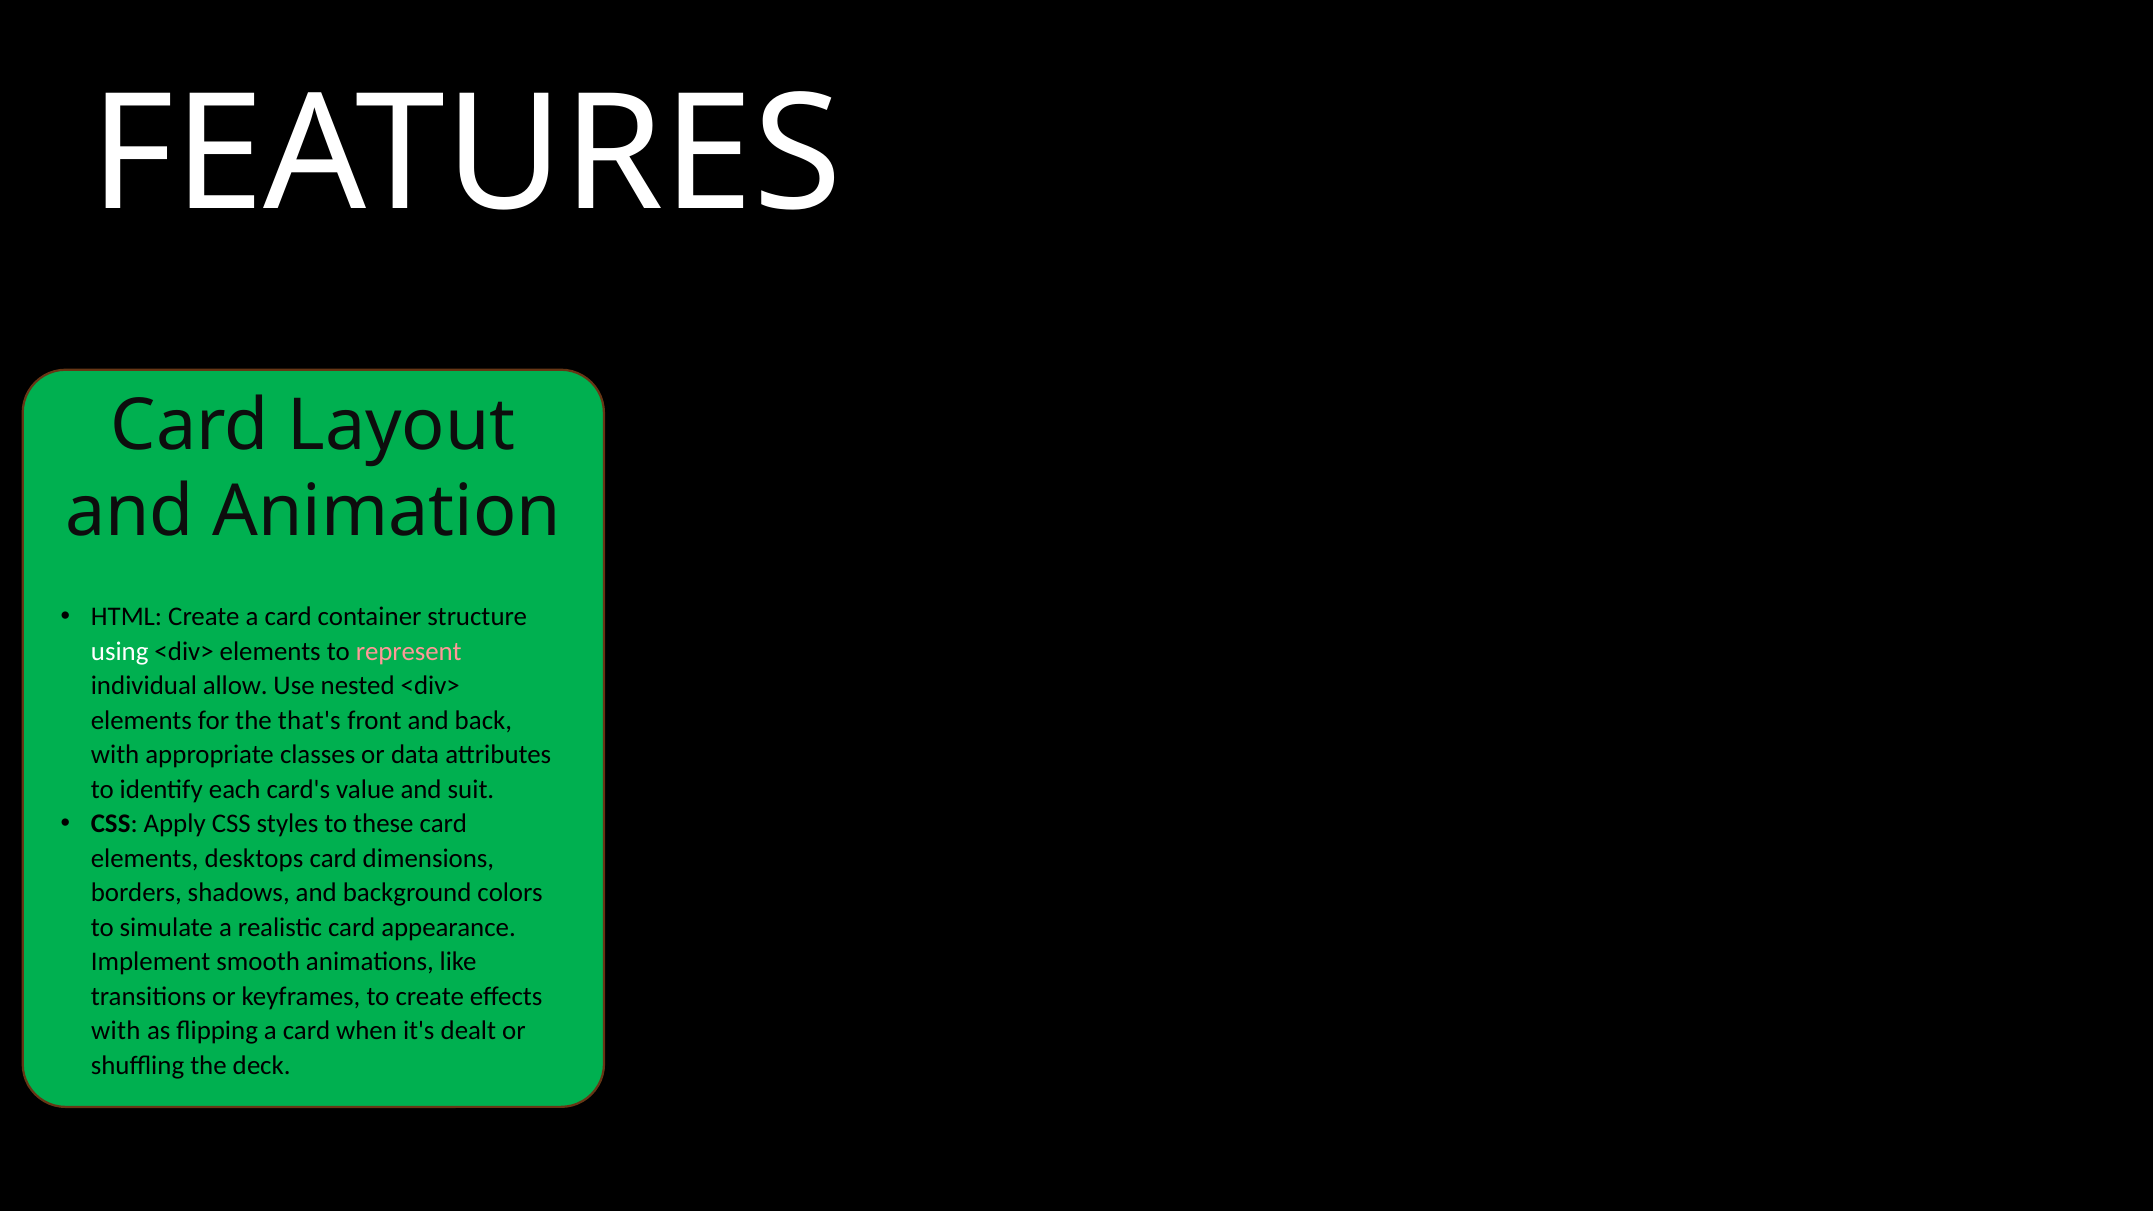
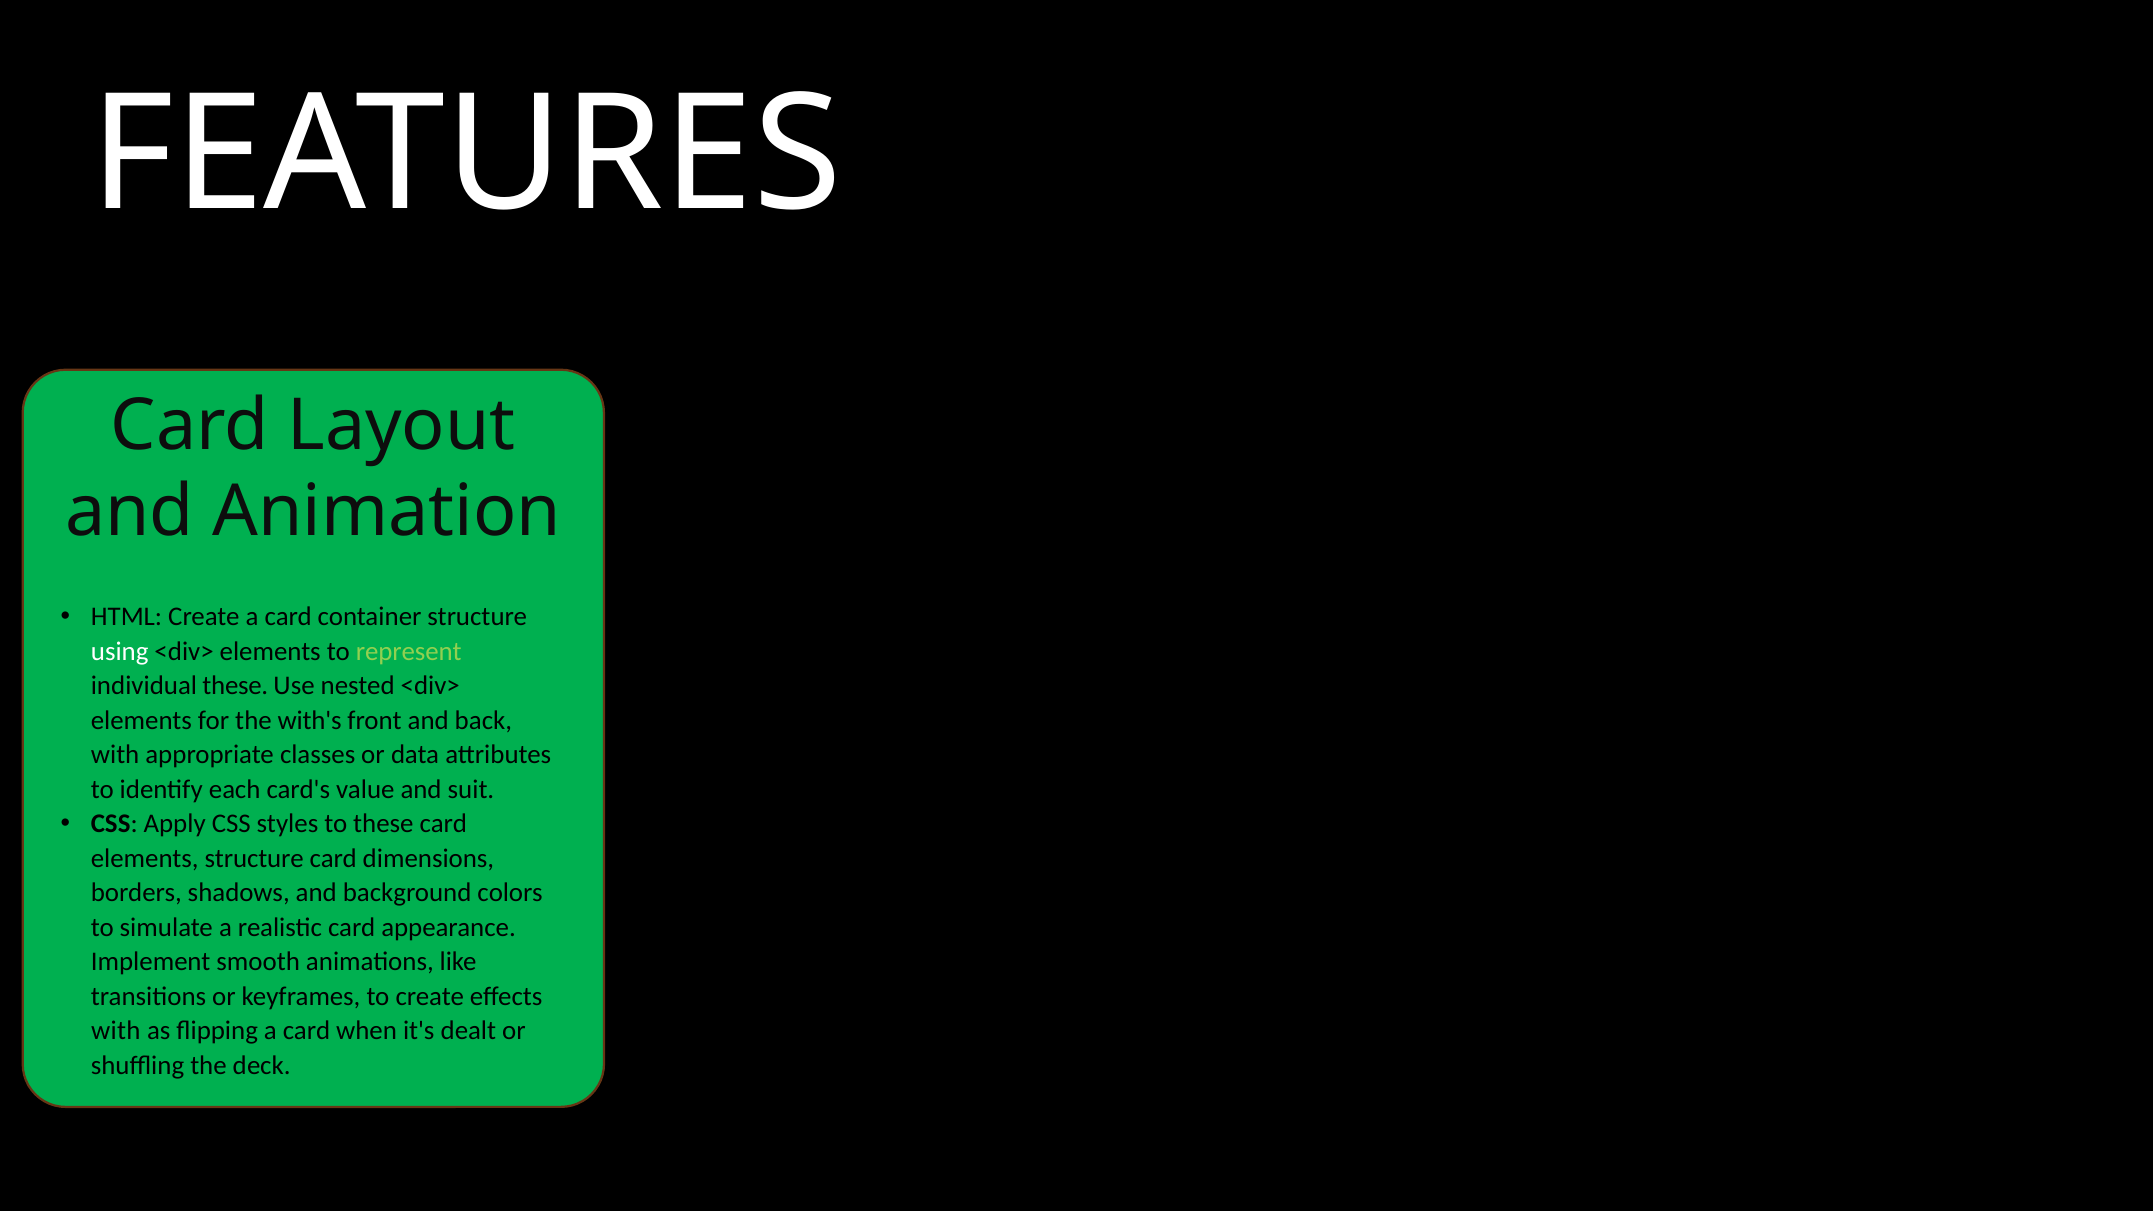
represent colour: pink -> light green
individual allow: allow -> these
that's: that's -> with's
elements desktops: desktops -> structure
